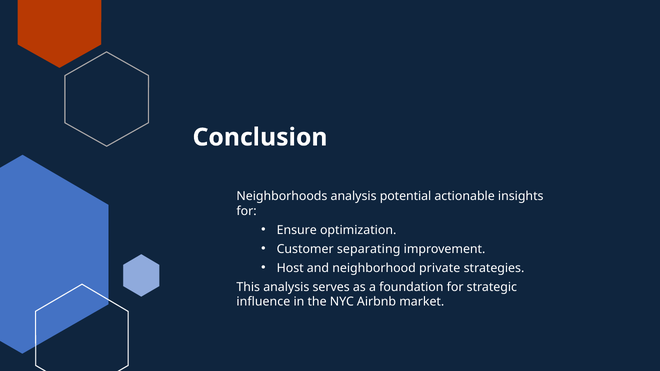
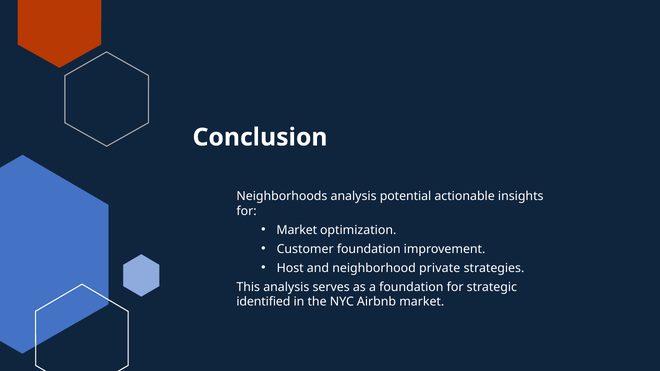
Ensure at (297, 230): Ensure -> Market
Customer separating: separating -> foundation
influence: influence -> identified
